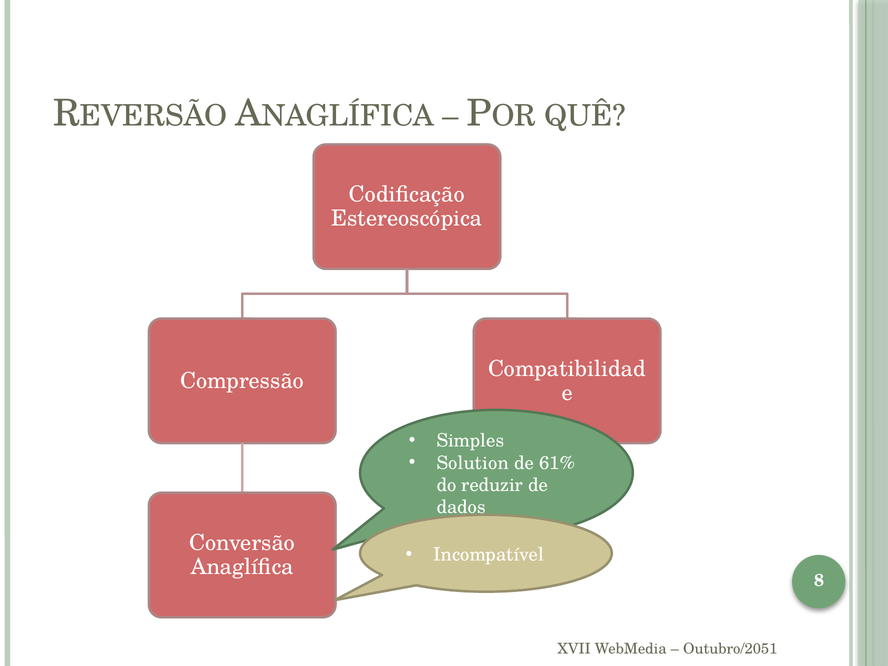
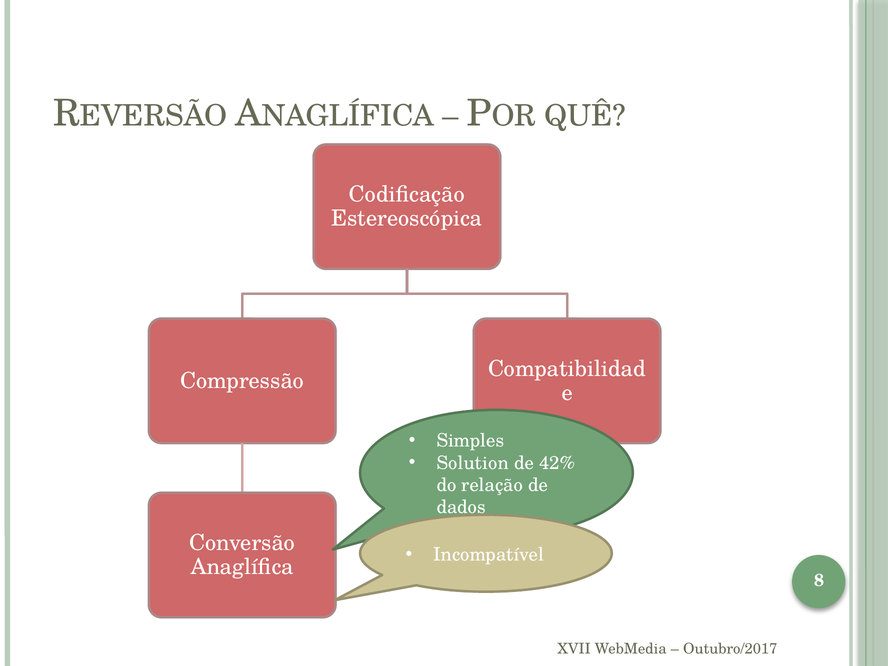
61%: 61% -> 42%
reduzir: reduzir -> relação
Outubro/2051: Outubro/2051 -> Outubro/2017
